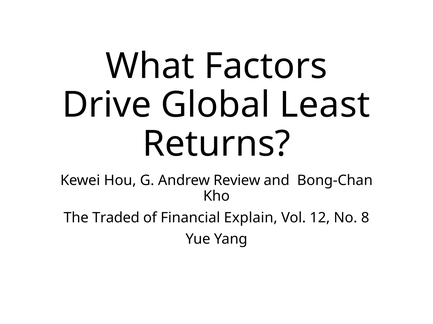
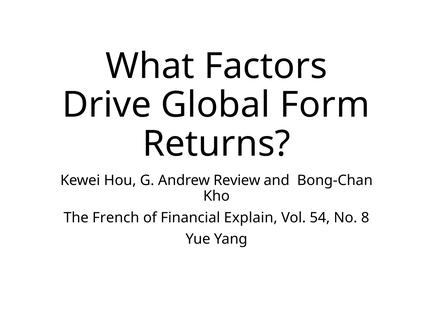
Least: Least -> Form
Traded: Traded -> French
12: 12 -> 54
